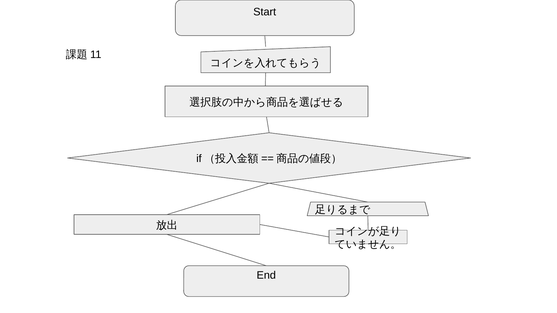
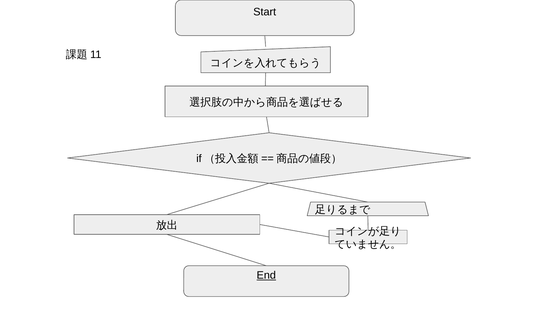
End underline: none -> present
